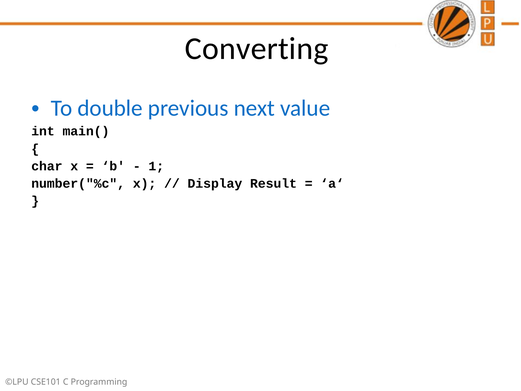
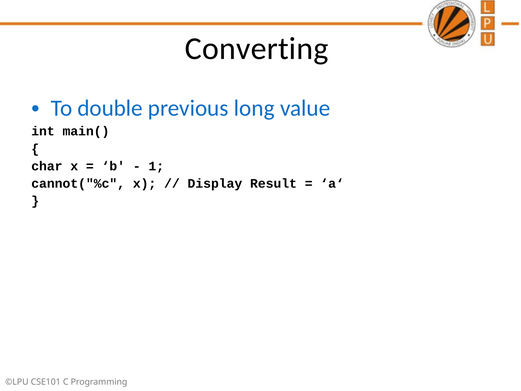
next: next -> long
number("%c: number("%c -> cannot("%c
